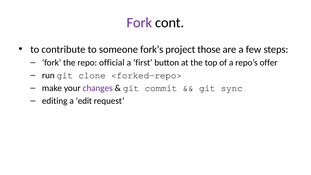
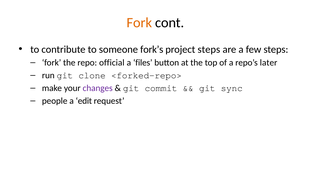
Fork at (139, 23) colour: purple -> orange
project those: those -> steps
first: first -> files
offer: offer -> later
editing: editing -> people
